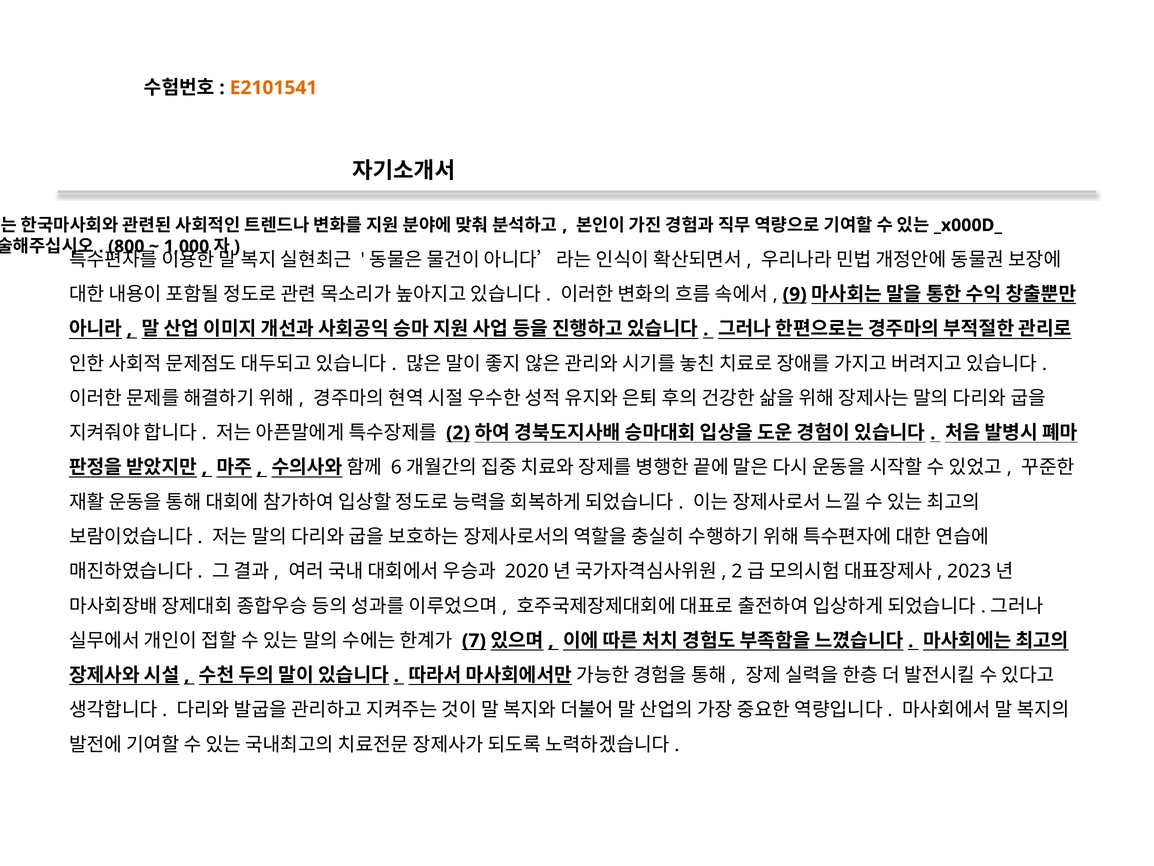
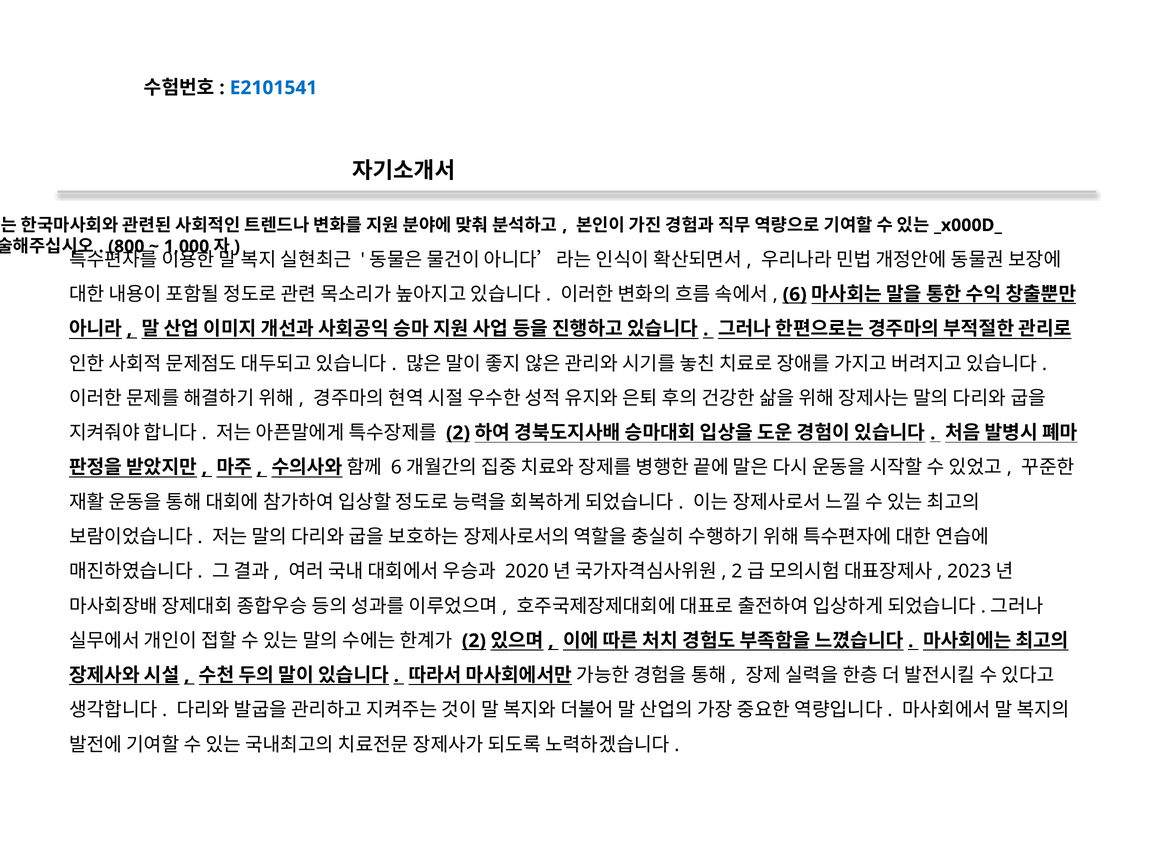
E2101541 colour: orange -> blue
9: 9 -> 6
7 at (474, 640): 7 -> 2
